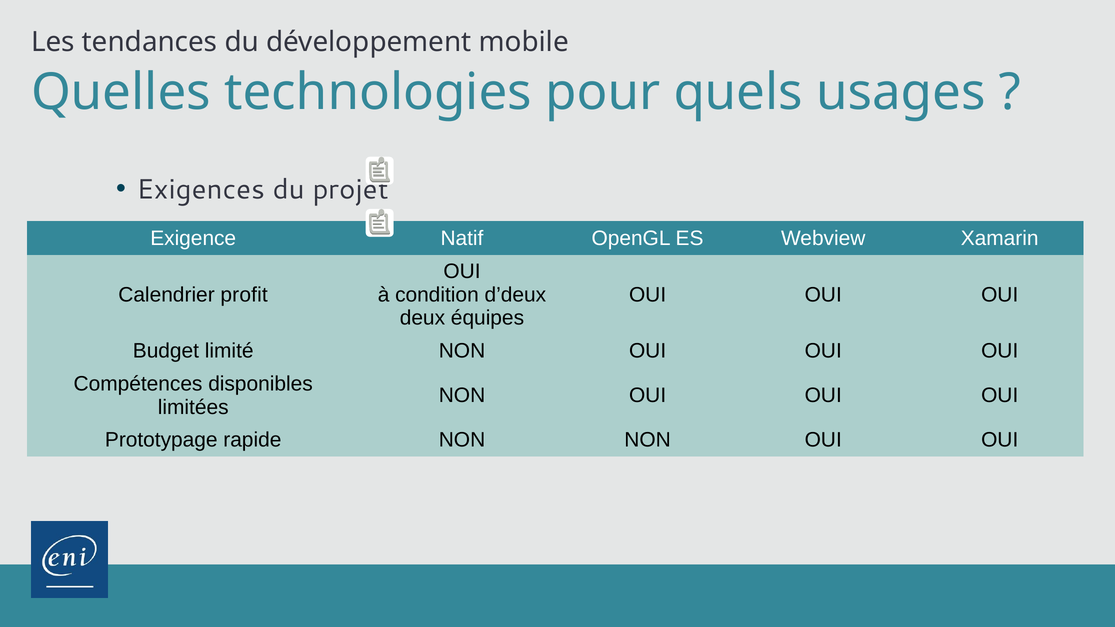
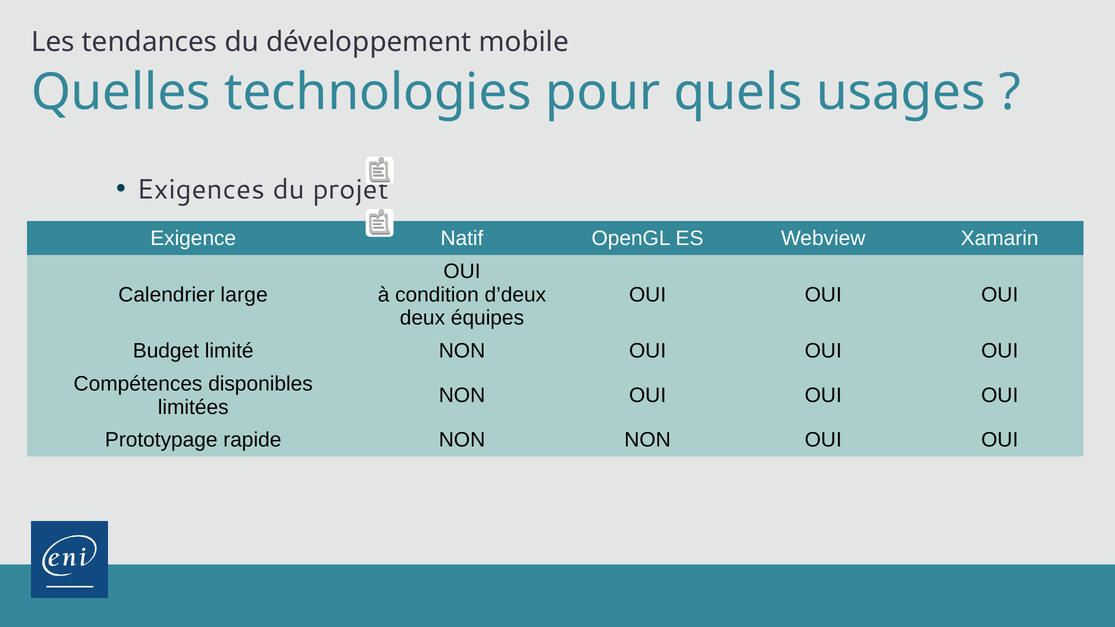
profit: profit -> large
